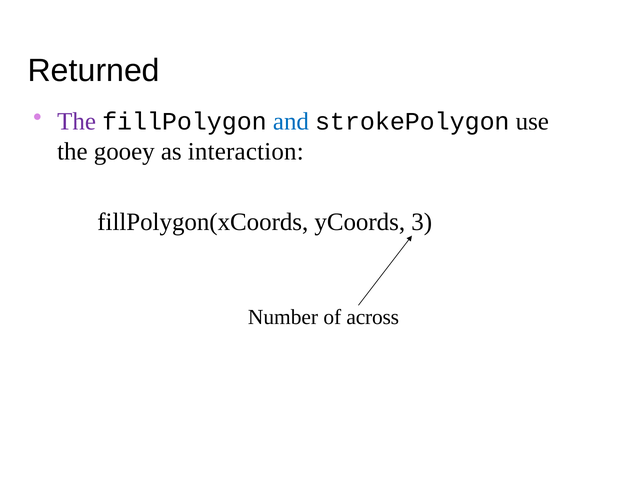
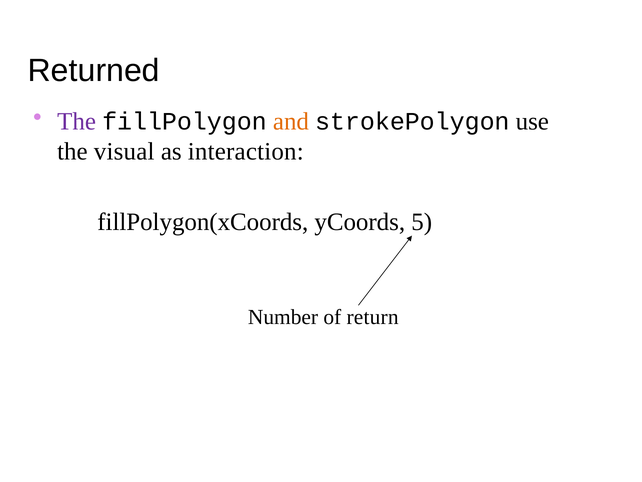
and colour: blue -> orange
gooey: gooey -> visual
3: 3 -> 5
across: across -> return
